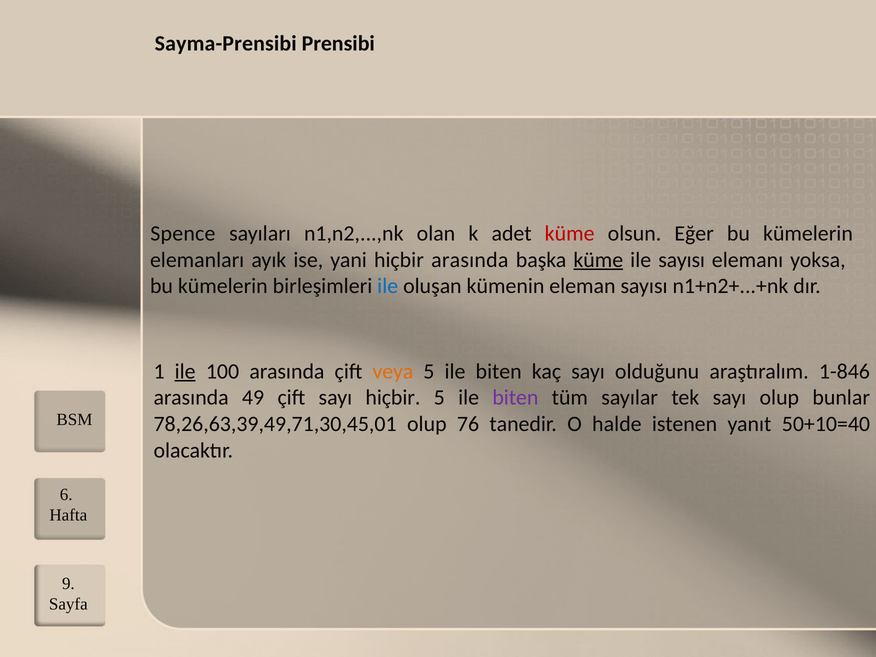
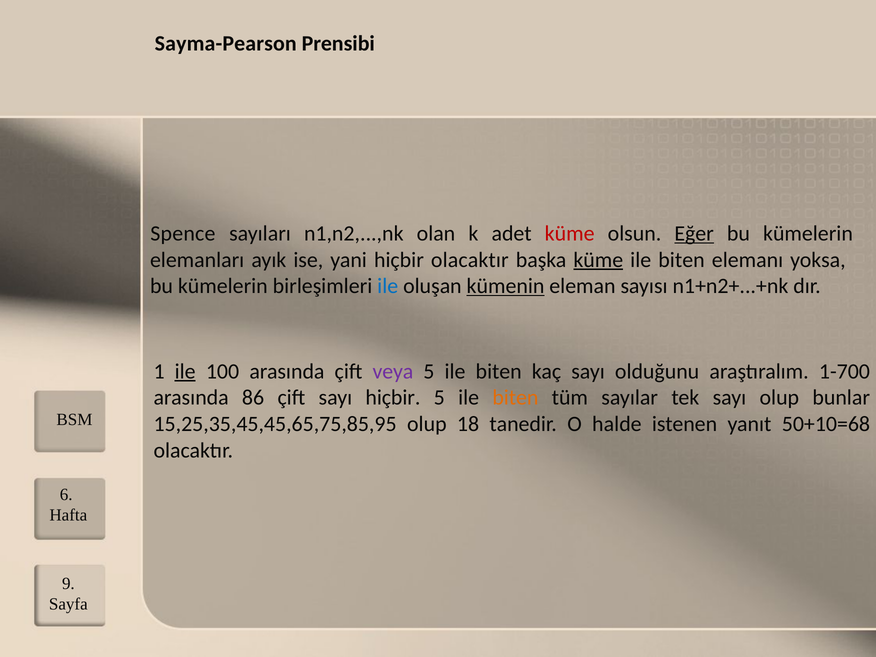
Sayma-Prensibi: Sayma-Prensibi -> Sayma-Pearson
Eğer underline: none -> present
hiçbir arasında: arasında -> olacaktır
sayısı at (682, 260): sayısı -> biten
kümenin underline: none -> present
veya colour: orange -> purple
1-846: 1-846 -> 1-700
49: 49 -> 86
biten at (515, 398) colour: purple -> orange
78,26,63,39,49,71,30,45,01: 78,26,63,39,49,71,30,45,01 -> 15,25,35,45,45,65,75,85,95
76: 76 -> 18
50+10=40: 50+10=40 -> 50+10=68
